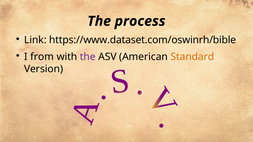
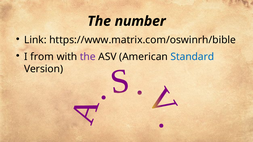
process: process -> number
https://www.dataset.com/oswinrh/bible: https://www.dataset.com/oswinrh/bible -> https://www.matrix.com/oswinrh/bible
Standard colour: orange -> blue
